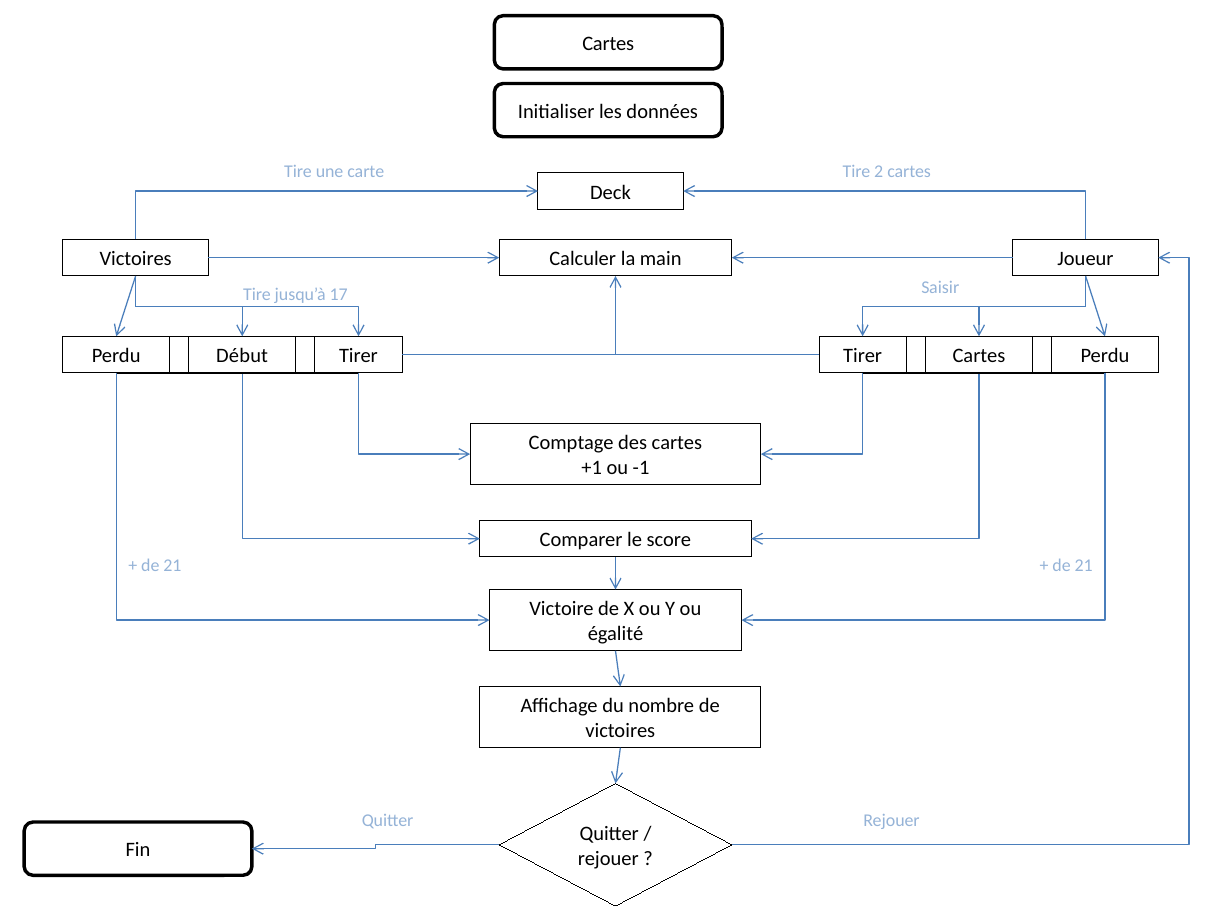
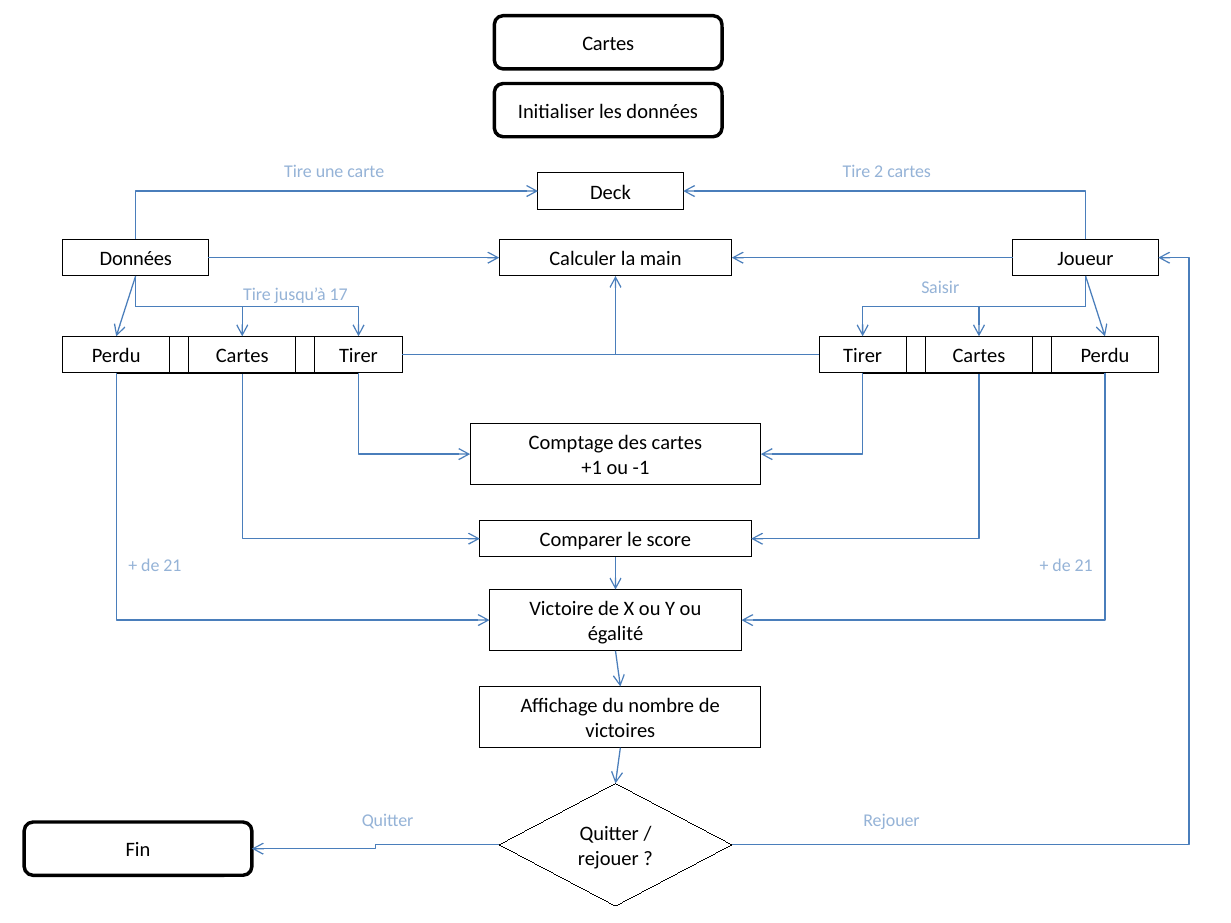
Victoires at (136, 259): Victoires -> Données
Début at (242, 356): Début -> Cartes
